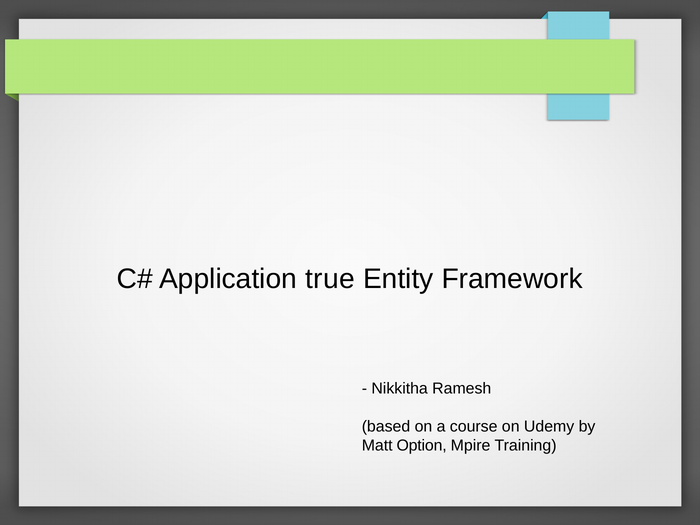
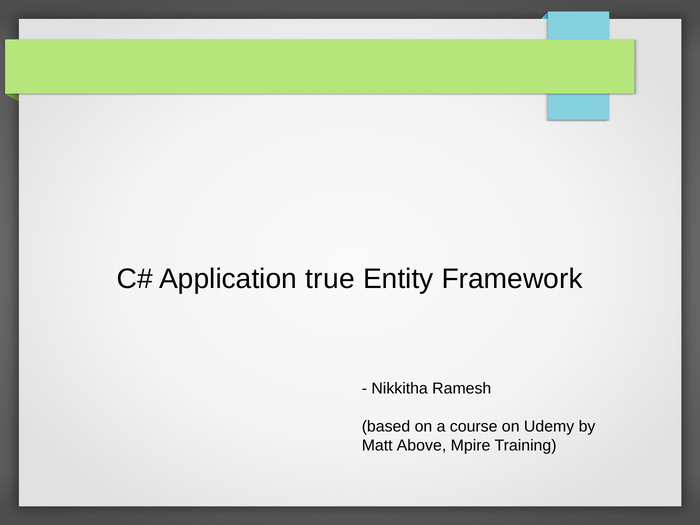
Option: Option -> Above
